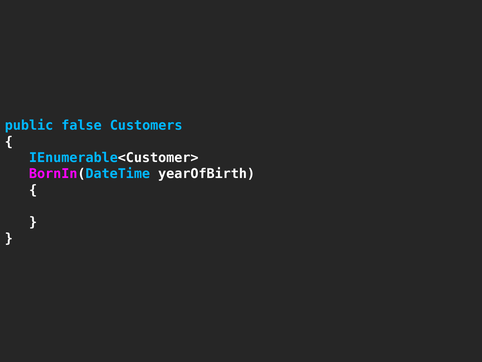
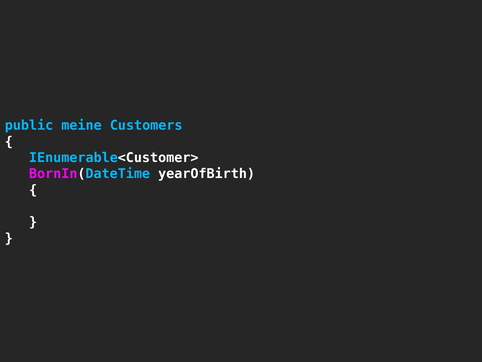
false: false -> meine
